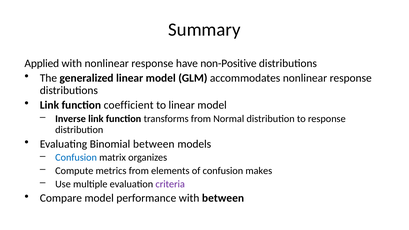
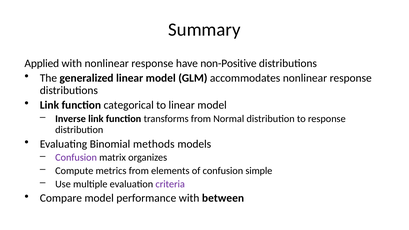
coefficient: coefficient -> categorical
Binomial between: between -> methods
Confusion at (76, 158) colour: blue -> purple
makes: makes -> simple
